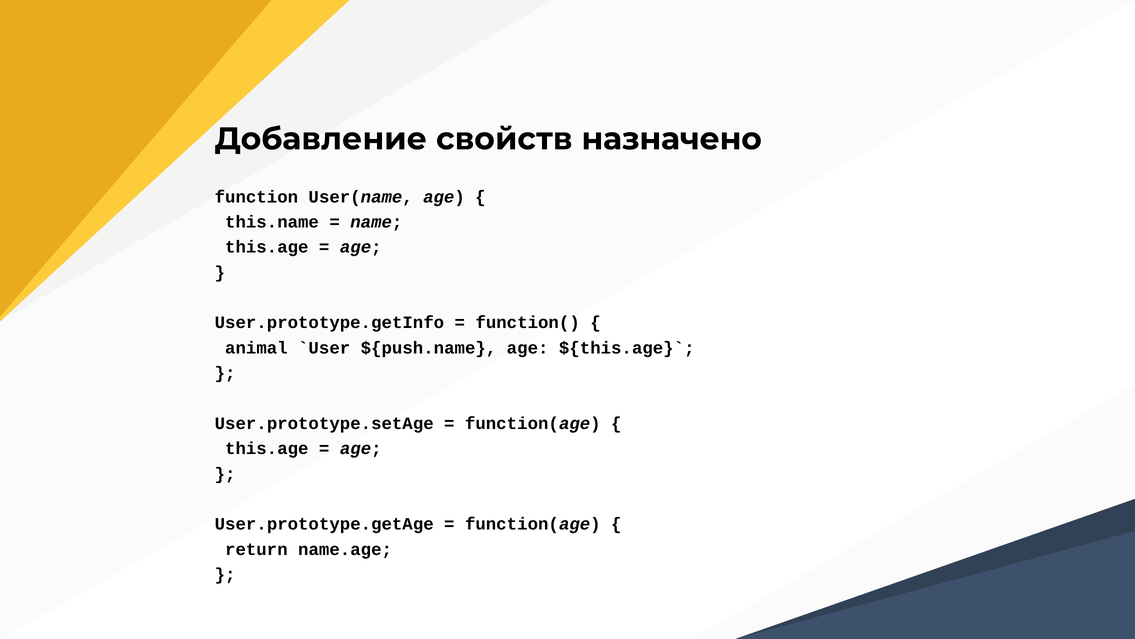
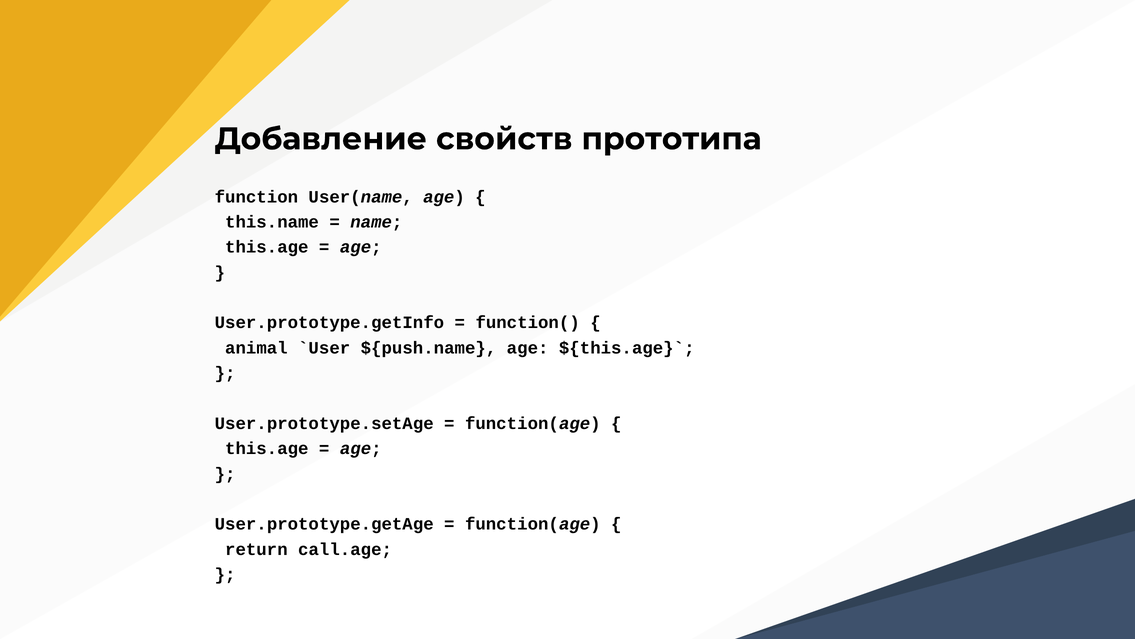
назначено: назначено -> прототипа
name.age: name.age -> call.age
